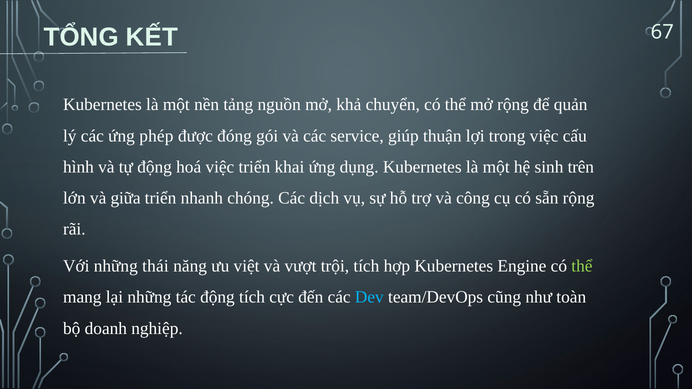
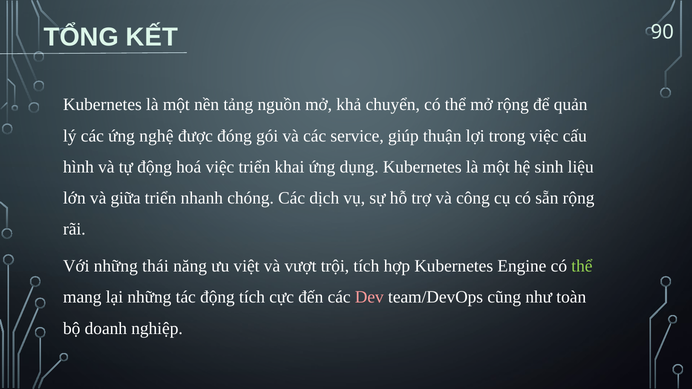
67: 67 -> 90
phép: phép -> nghệ
trên: trên -> liệu
Dev colour: light blue -> pink
